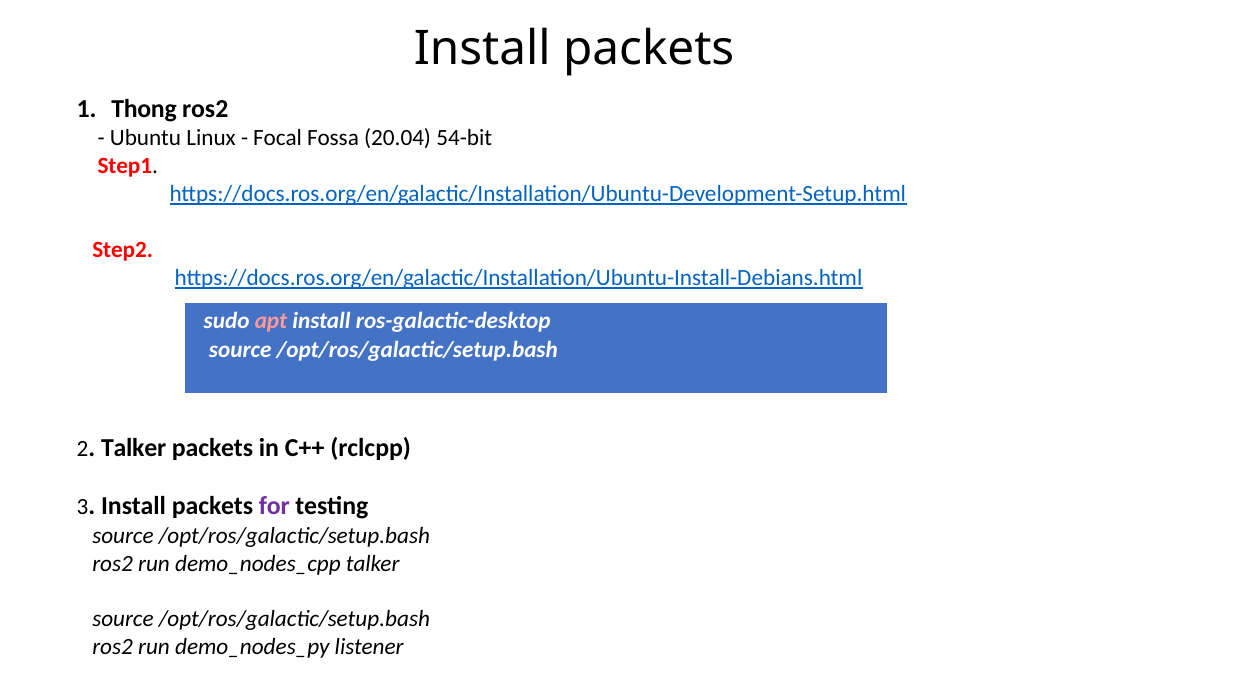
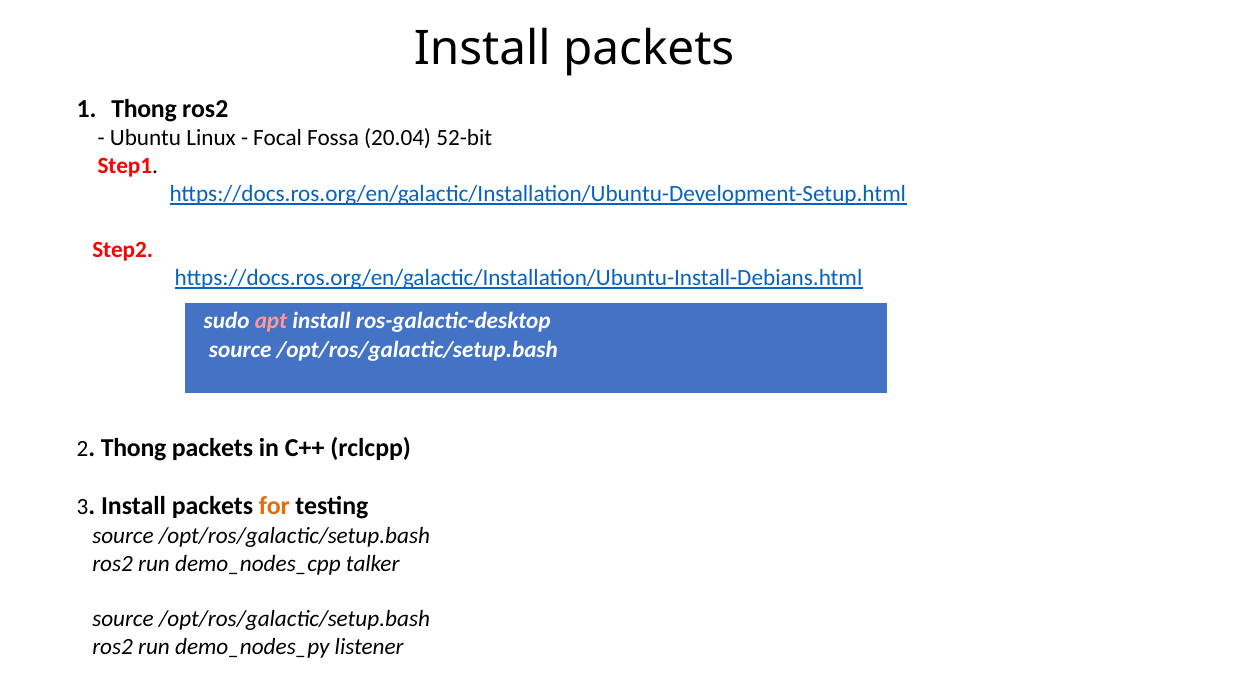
54-bit: 54-bit -> 52-bit
2 Talker: Talker -> Thong
for colour: purple -> orange
